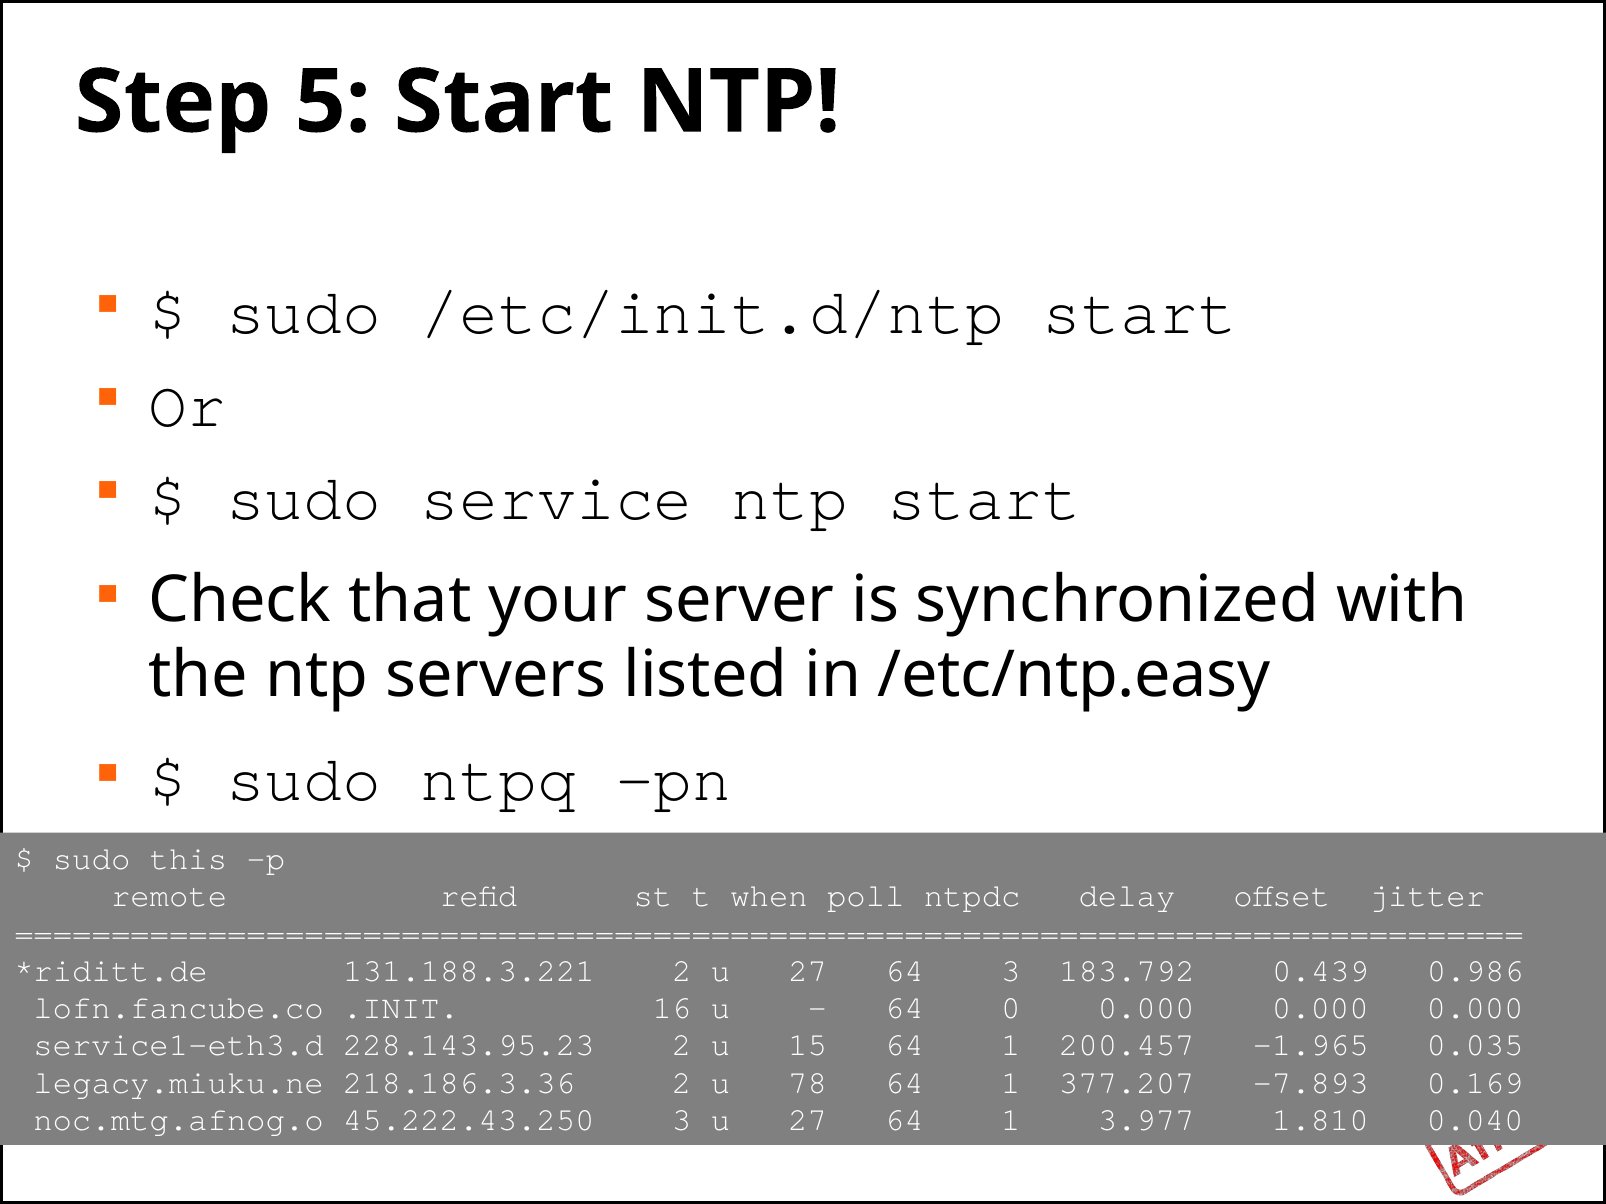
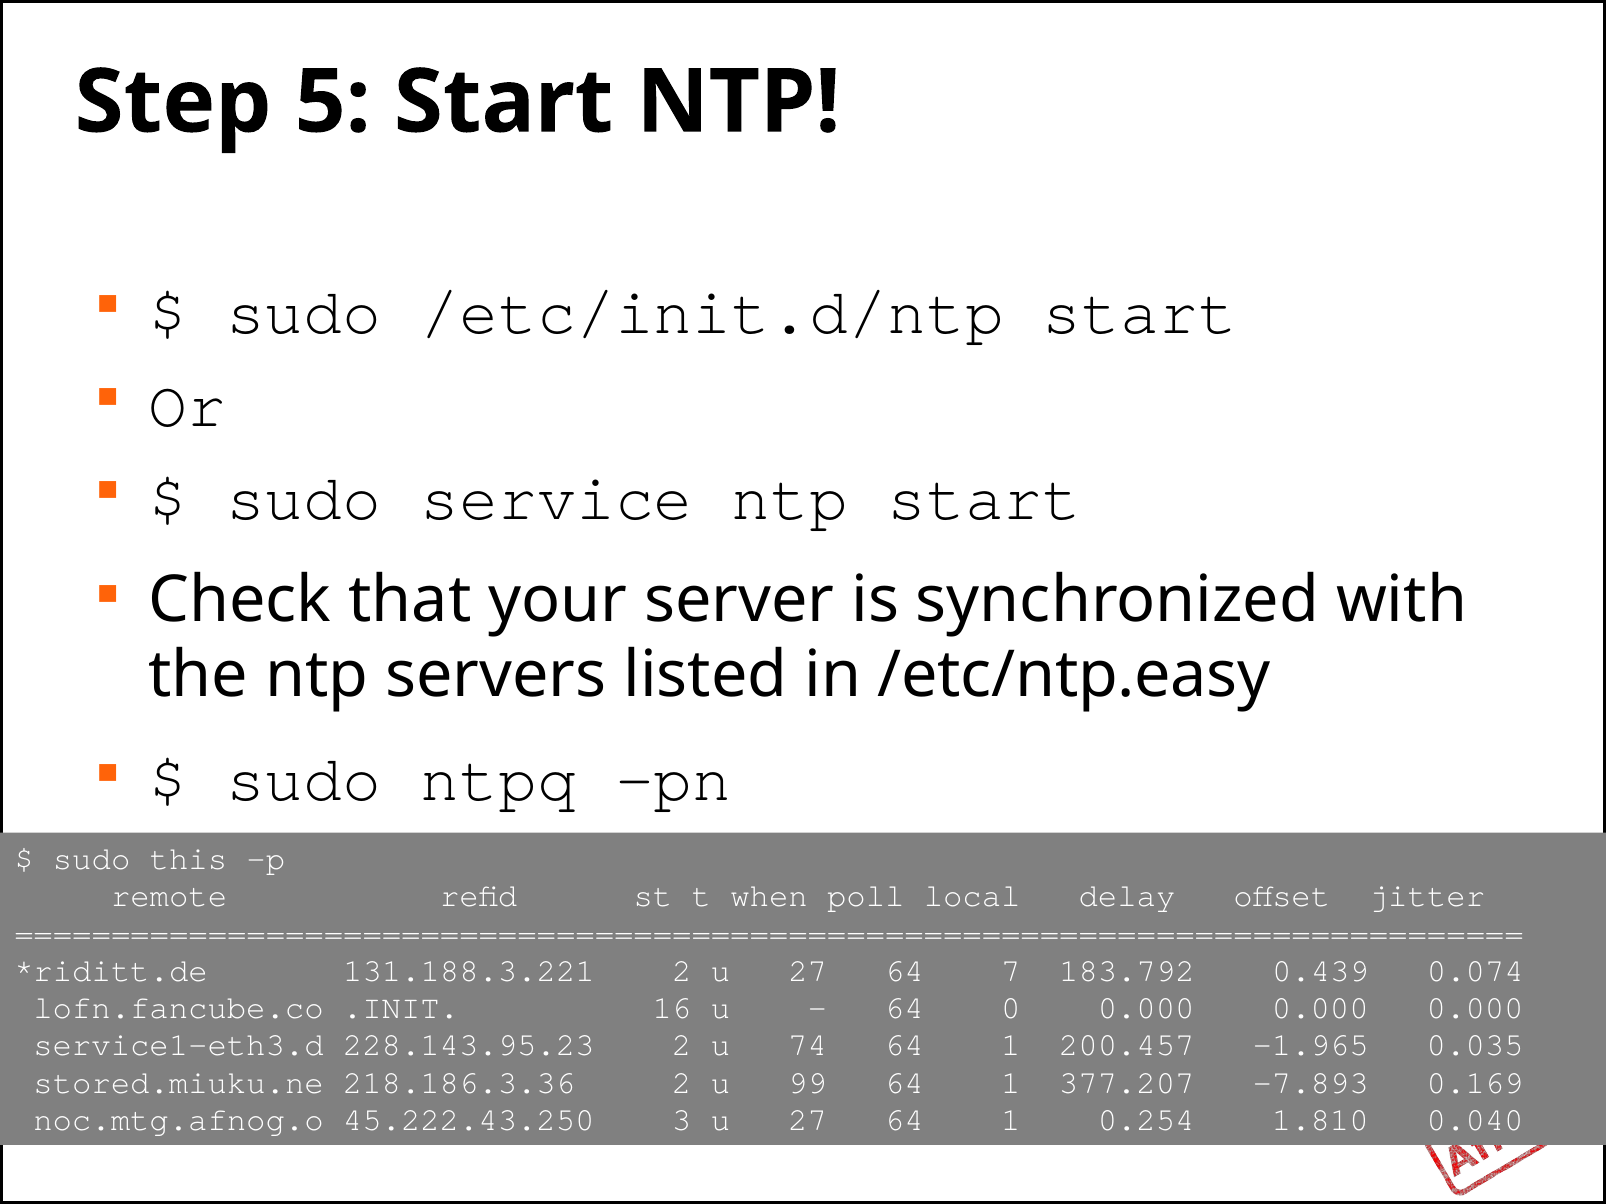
ntpdc: ntpdc -> local
64 3: 3 -> 7
0.986: 0.986 -> 0.074
15: 15 -> 74
legacy.miuku.ne: legacy.miuku.ne -> stored.miuku.ne
78: 78 -> 99
3.977: 3.977 -> 0.254
